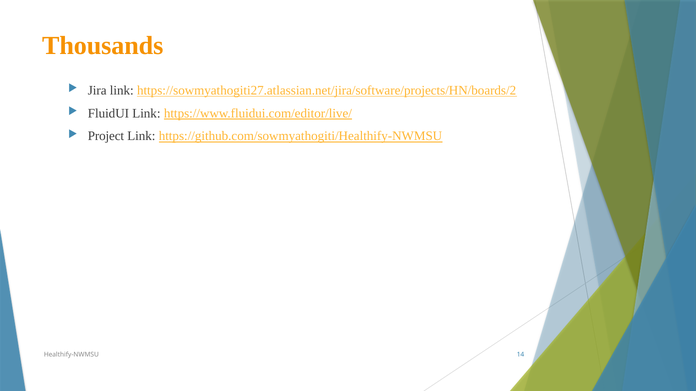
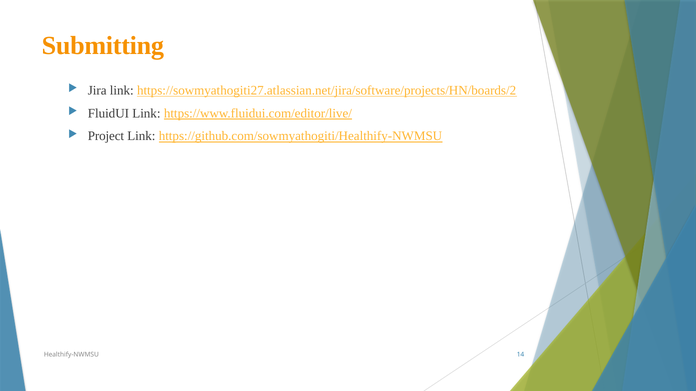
Thousands: Thousands -> Submitting
